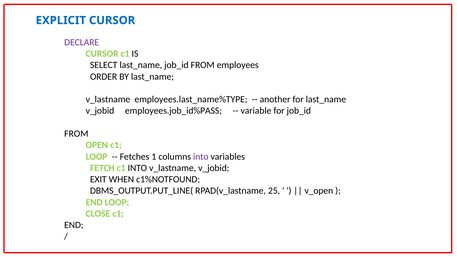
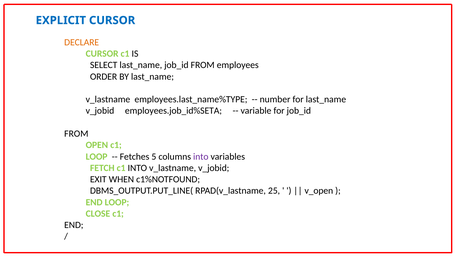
DECLARE colour: purple -> orange
another: another -> number
employees.job_id%PASS: employees.job_id%PASS -> employees.job_id%SETA
1: 1 -> 5
